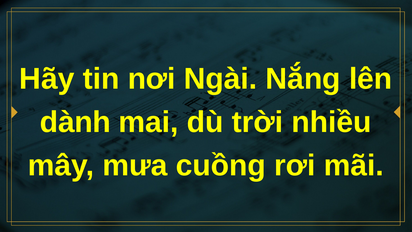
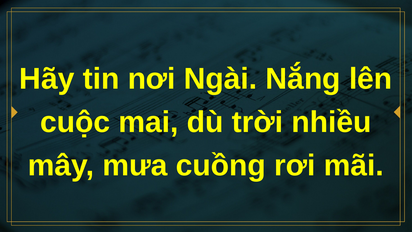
dành: dành -> cuộc
